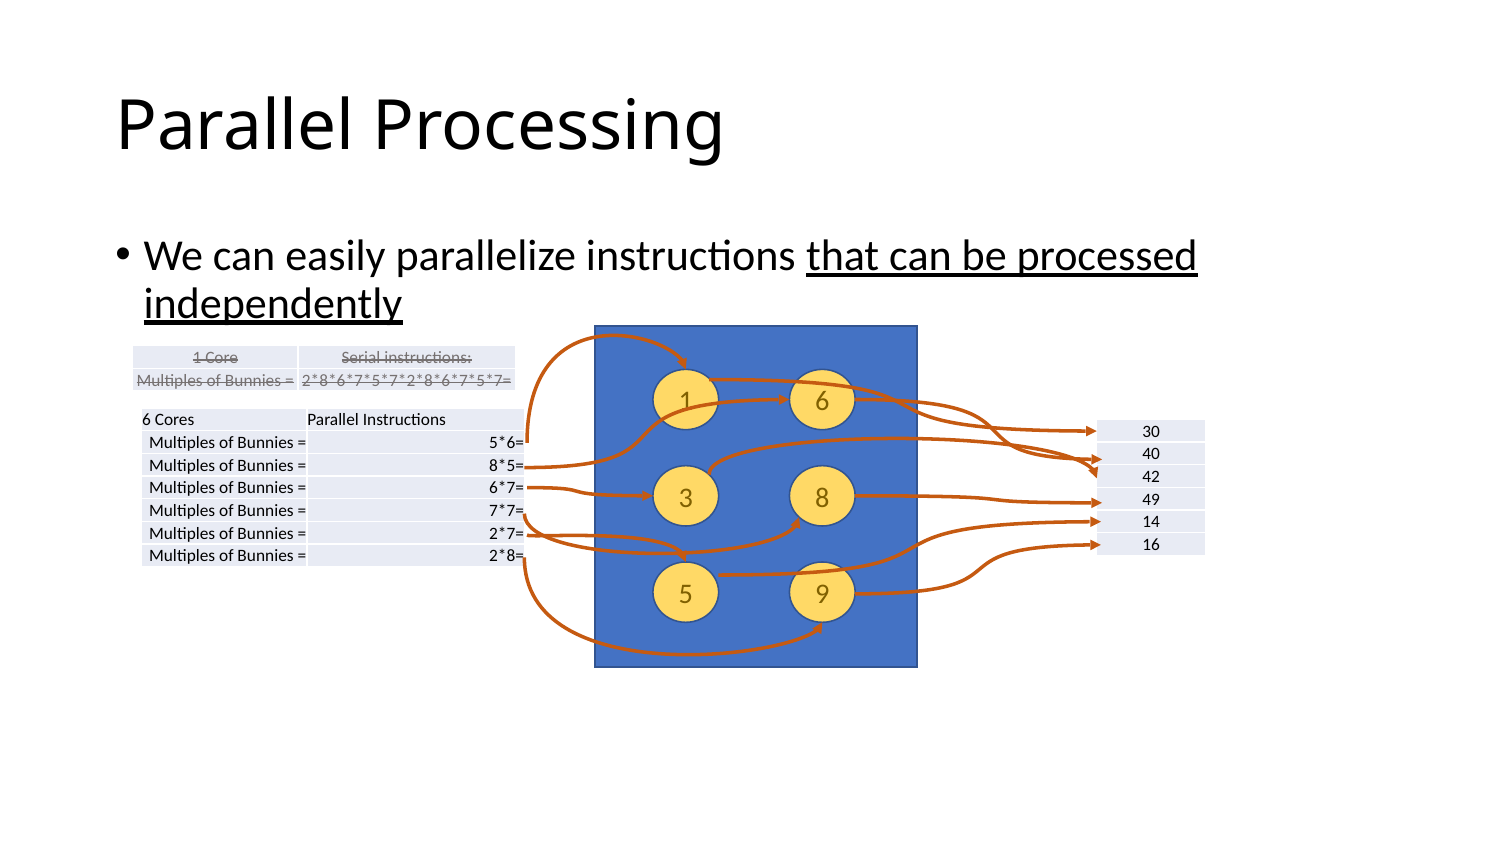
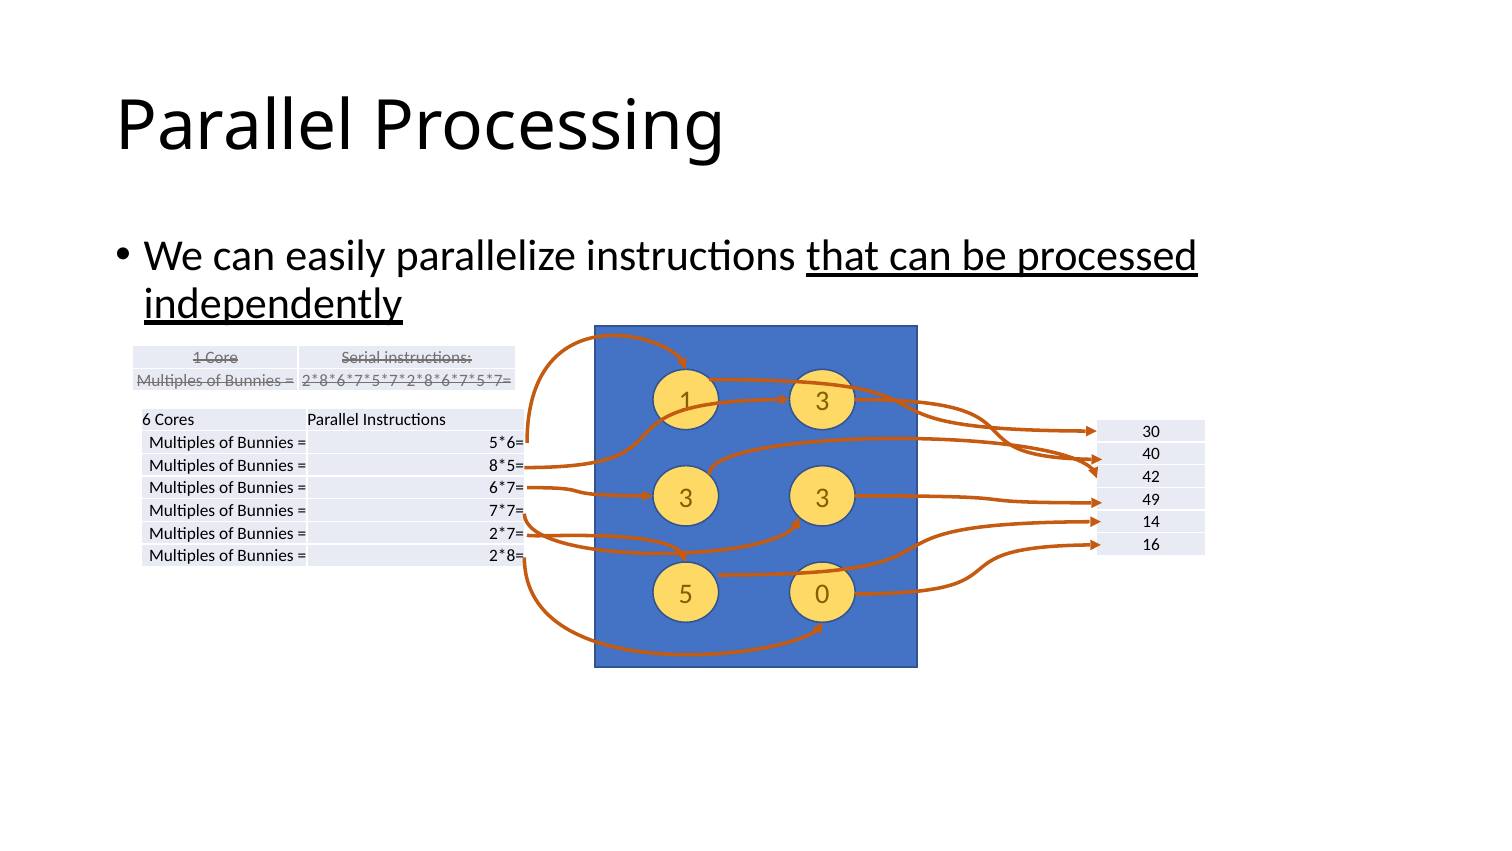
1 6: 6 -> 3
8 at (822, 498): 8 -> 3
9: 9 -> 0
